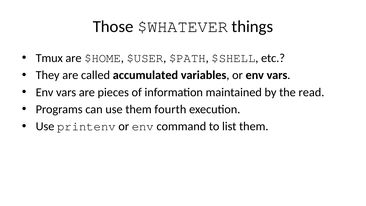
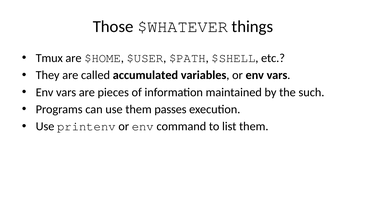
read: read -> such
fourth: fourth -> passes
